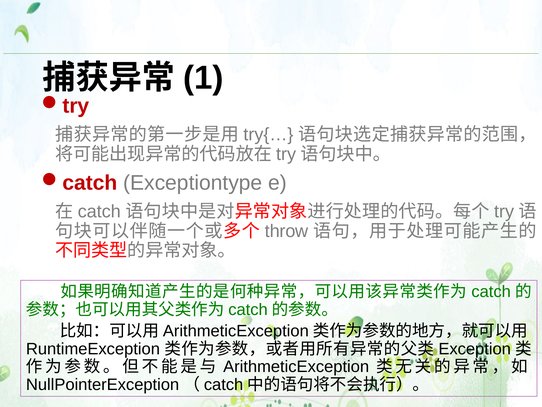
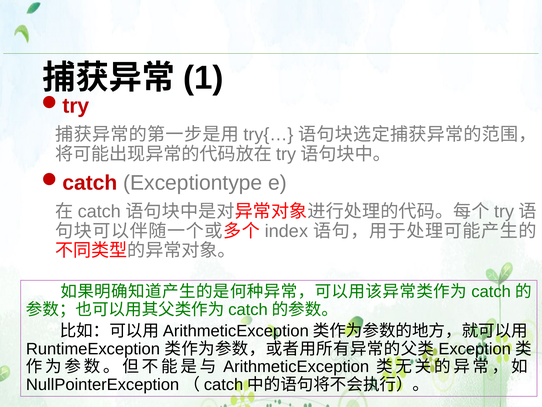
throw: throw -> index
